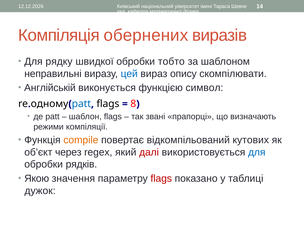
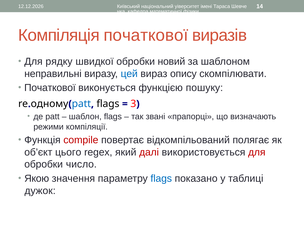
Компіляція обернених: обернених -> початкової
тобто: тобто -> новий
Англійській at (50, 88): Англійській -> Початкової
символ: символ -> пошуку
8: 8 -> 3
compile colour: orange -> red
кутових: кутових -> полягає
через: через -> цього
для at (257, 152) colour: blue -> red
рядків: рядків -> число
flags at (161, 179) colour: red -> blue
